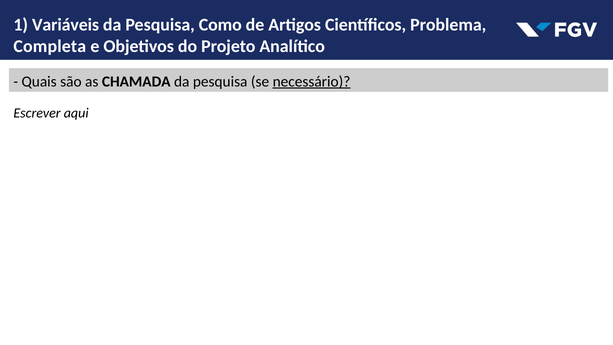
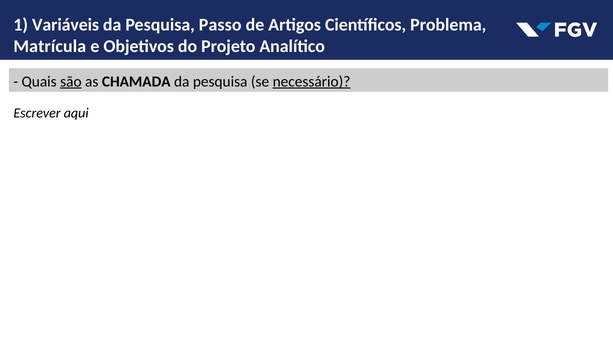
Como: Como -> Passo
Completa: Completa -> Matrícula
são underline: none -> present
